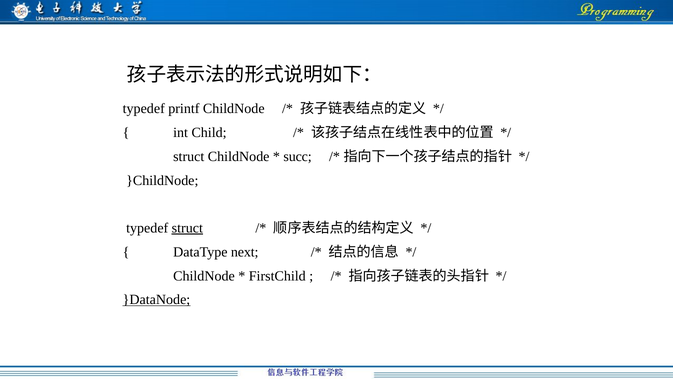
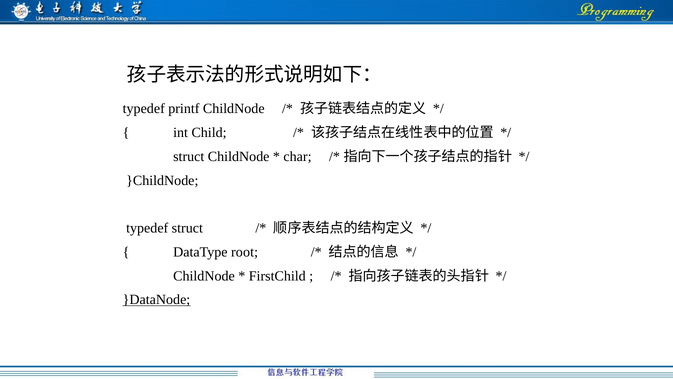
succ: succ -> char
struct at (187, 228) underline: present -> none
next: next -> root
